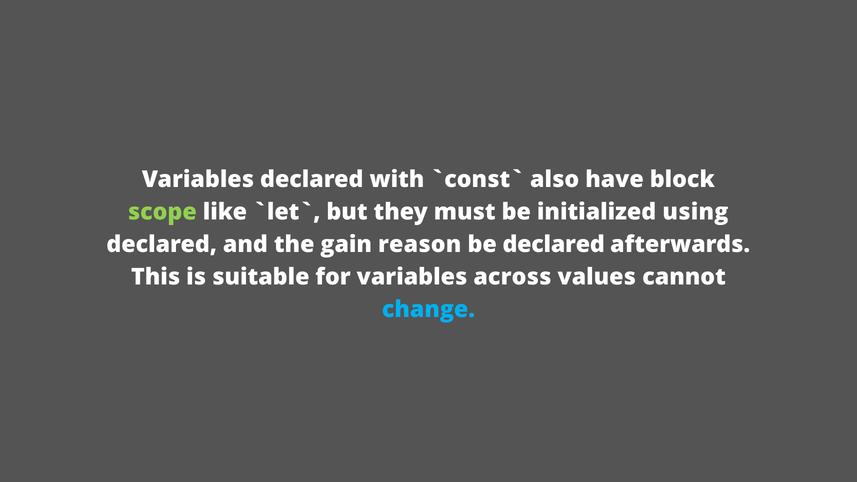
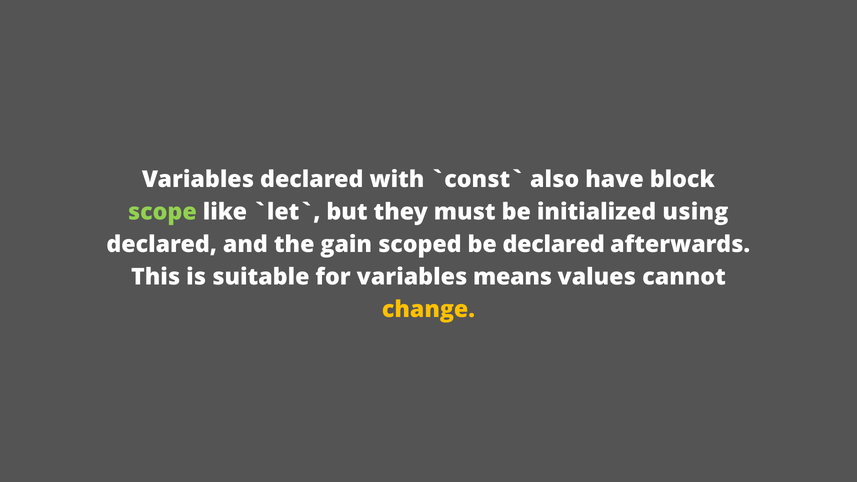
reason: reason -> scoped
across: across -> means
change colour: light blue -> yellow
